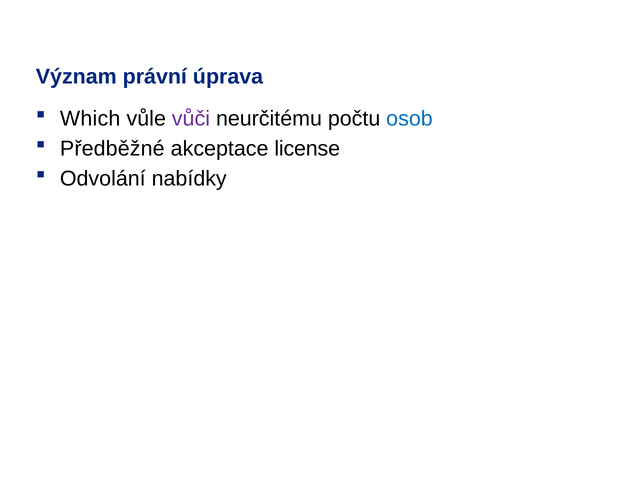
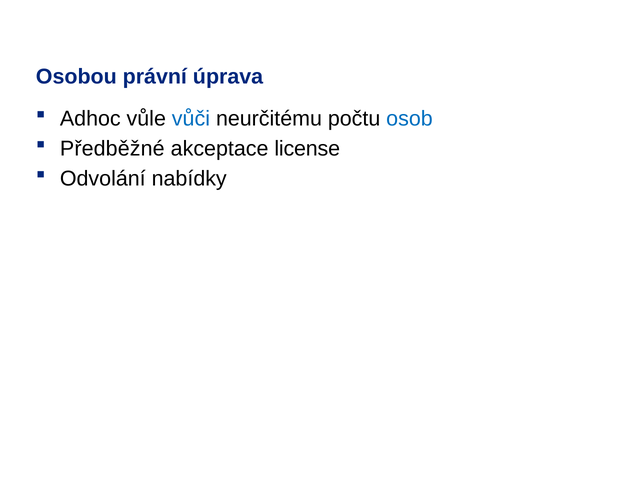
Význam: Význam -> Osobou
Which: Which -> Adhoc
vůči colour: purple -> blue
